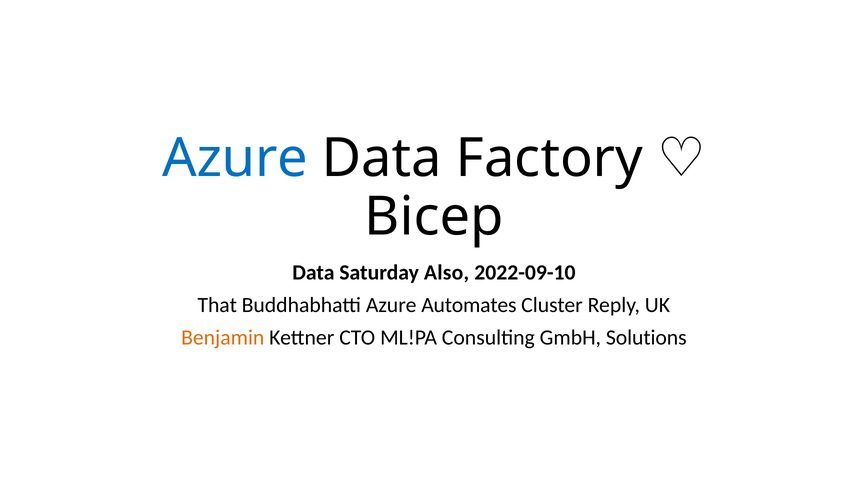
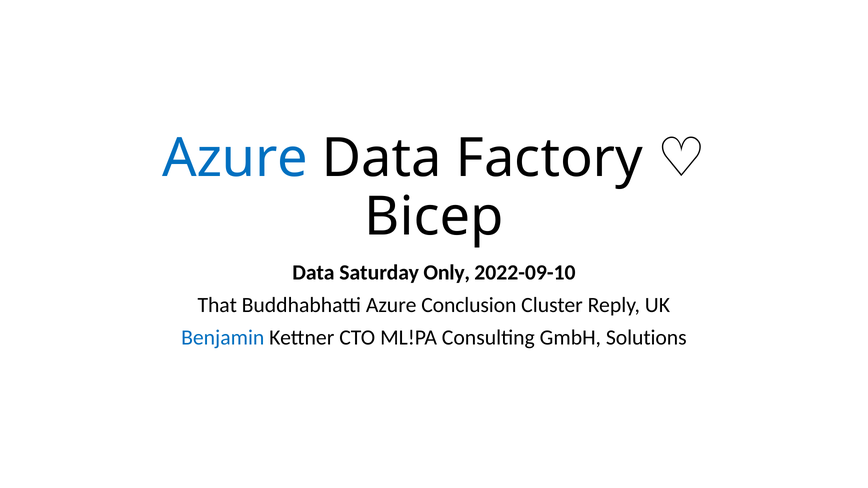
Also: Also -> Only
Automates: Automates -> Conclusion
Benjamin colour: orange -> blue
